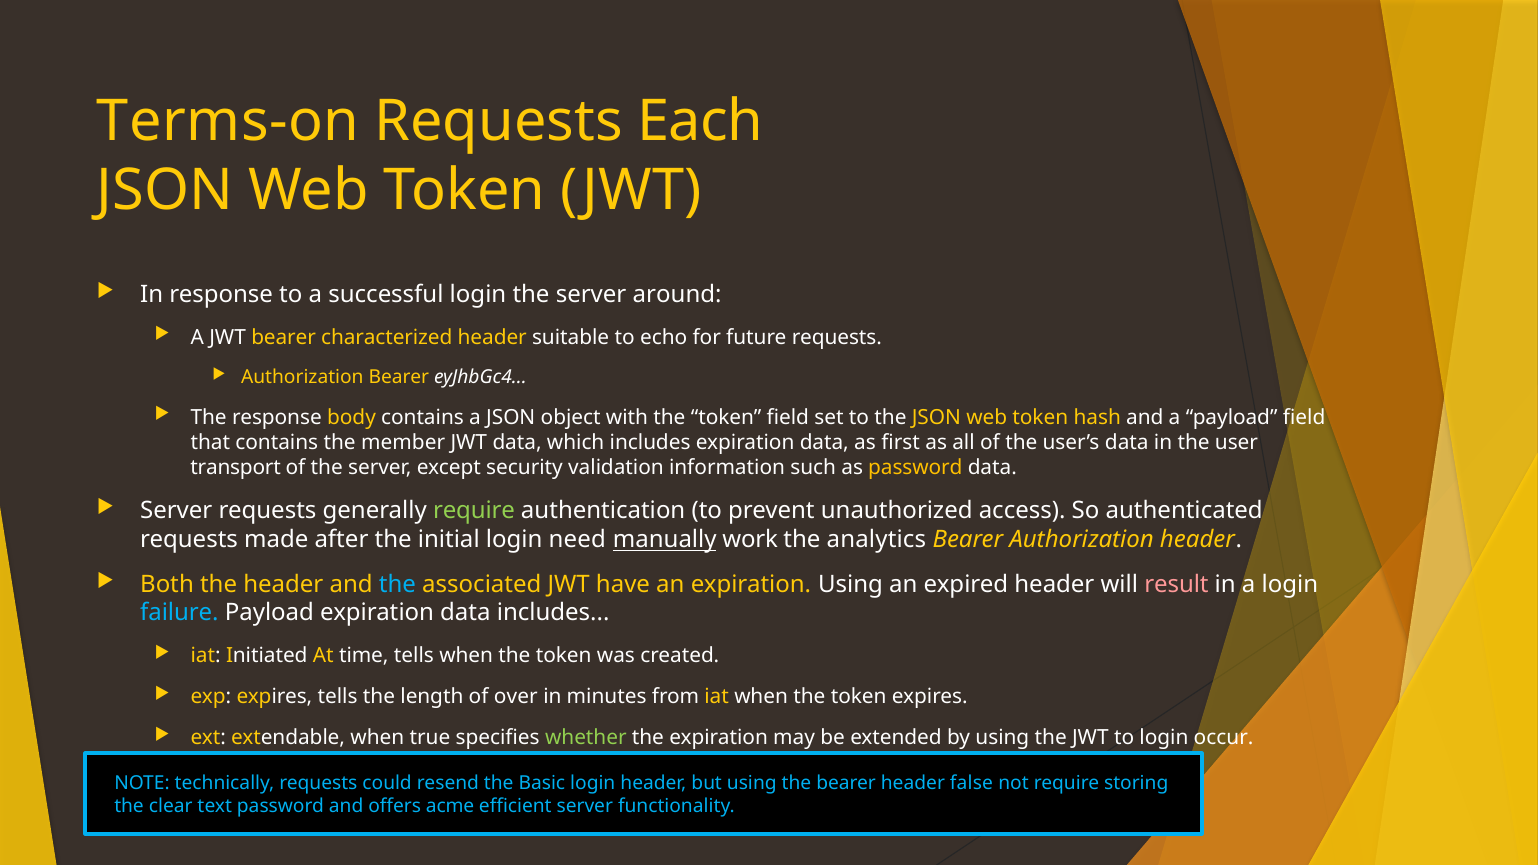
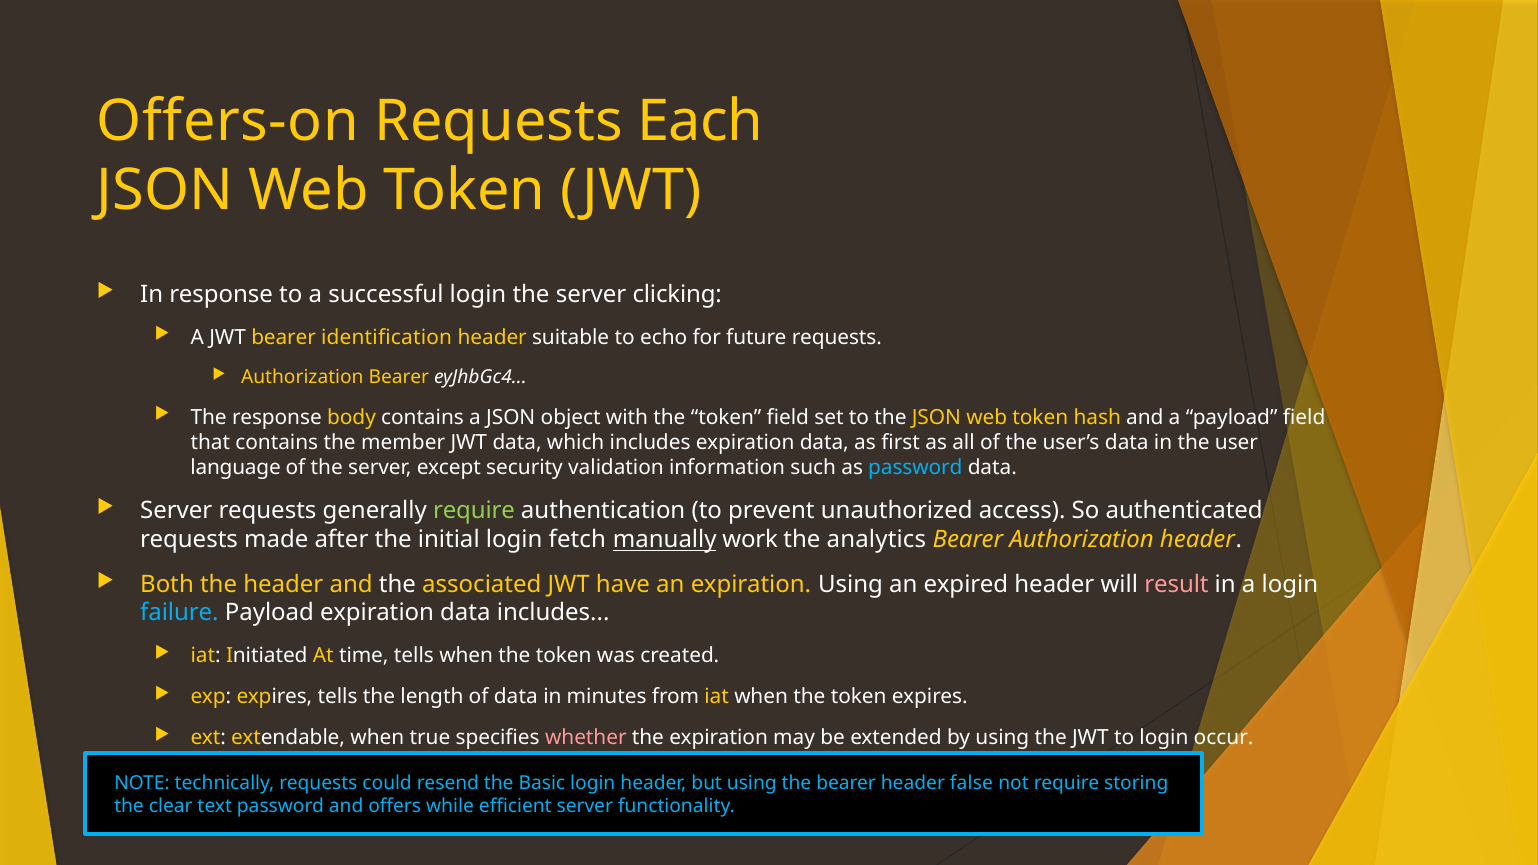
Terms-on: Terms-on -> Offers-on
around: around -> clicking
characterized: characterized -> identification
transport: transport -> language
password at (915, 467) colour: yellow -> light blue
need: need -> fetch
the at (397, 584) colour: light blue -> white
of over: over -> data
whether colour: light green -> pink
acme: acme -> while
